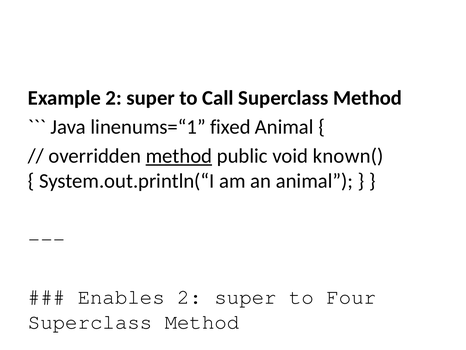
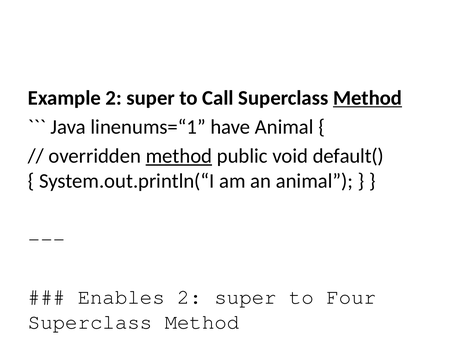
Method at (368, 98) underline: none -> present
fixed: fixed -> have
known(: known( -> default(
